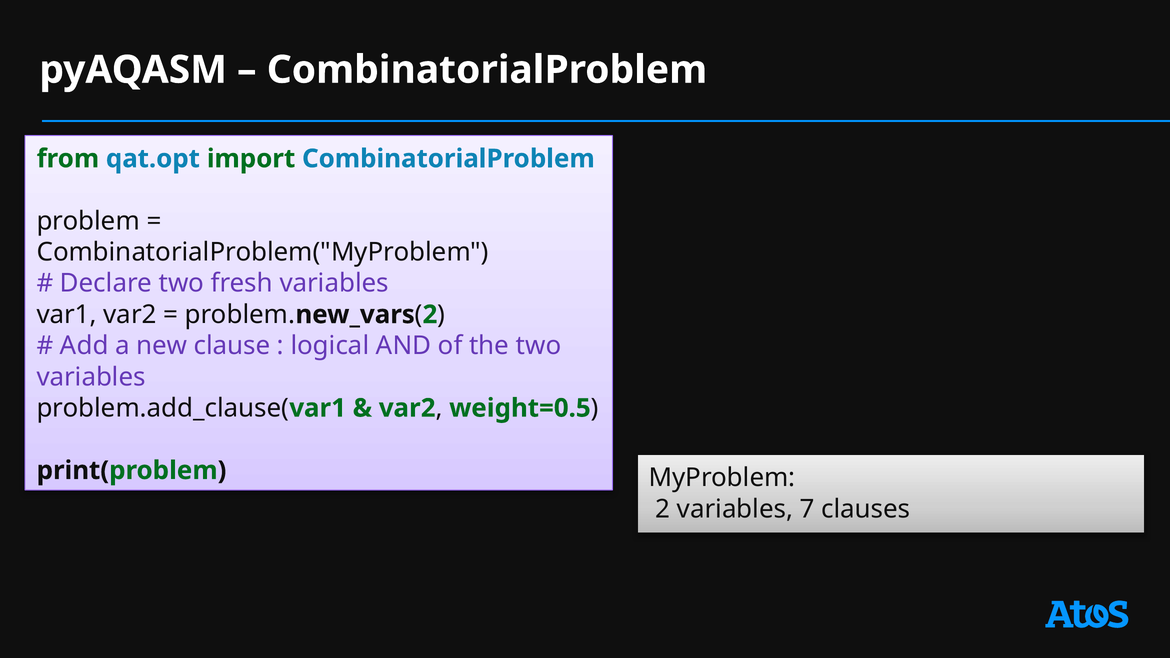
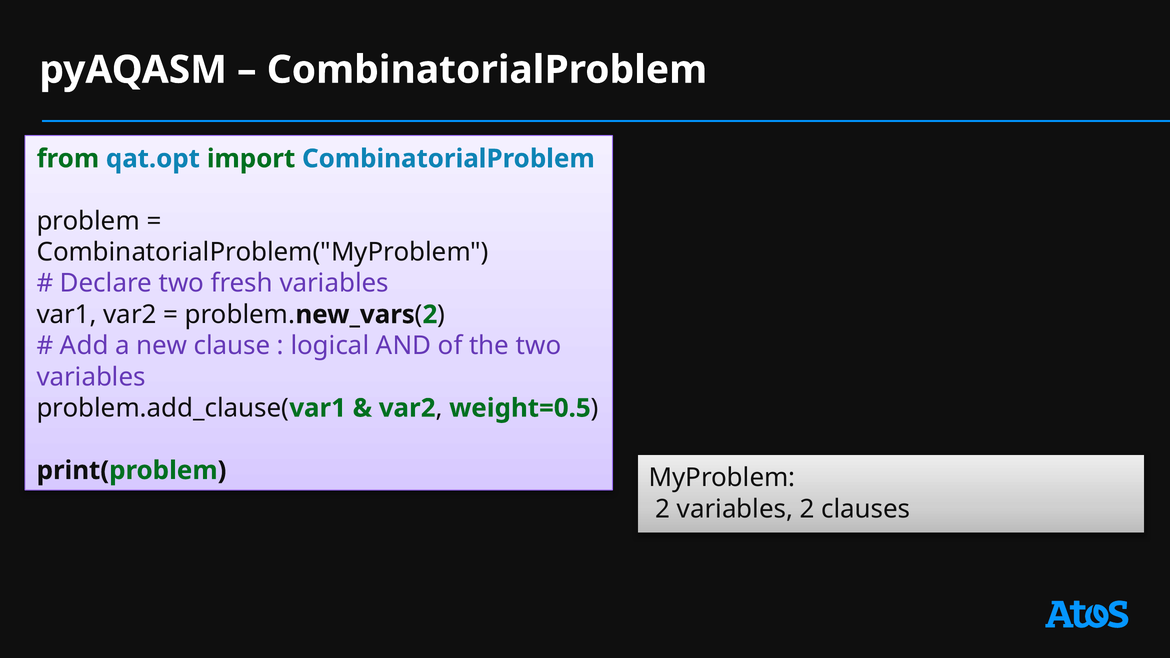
variables 7: 7 -> 2
